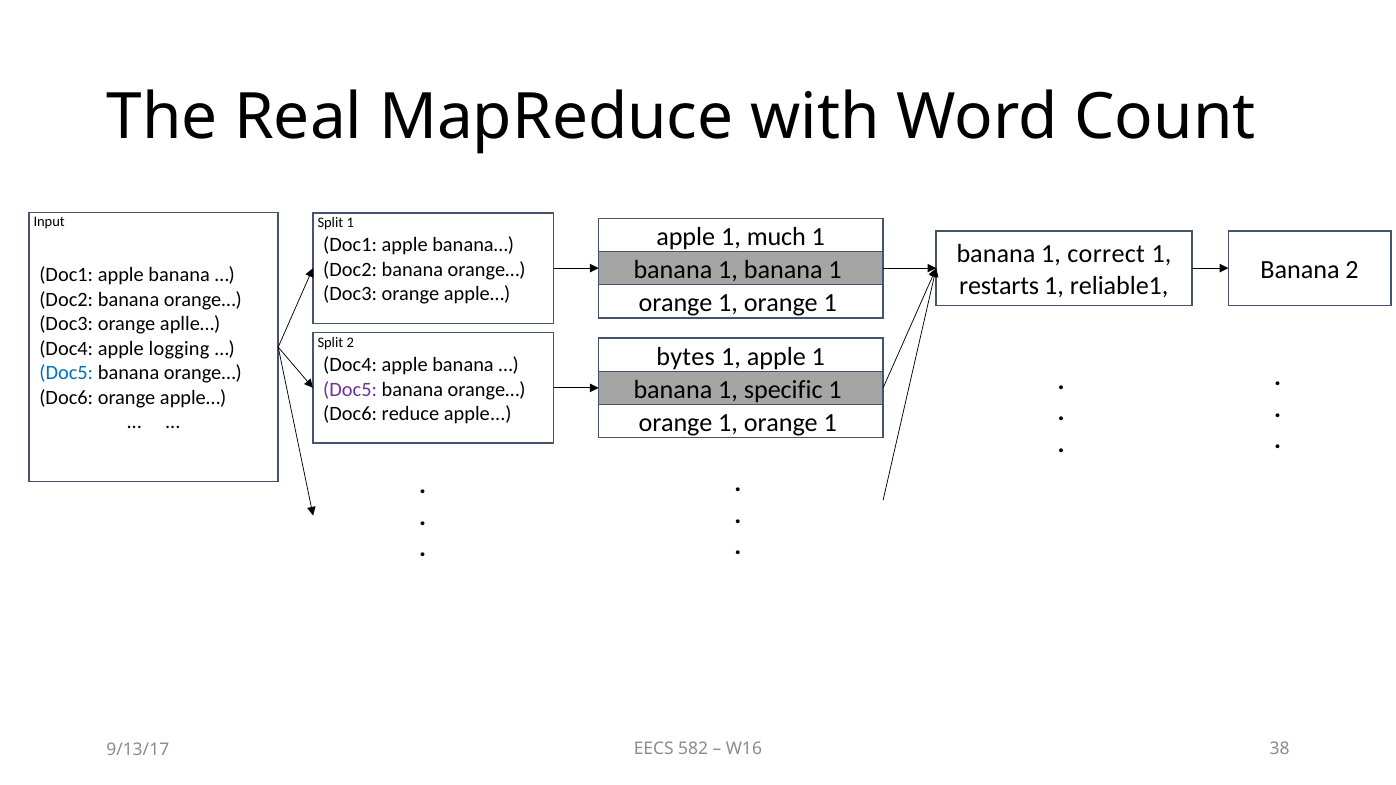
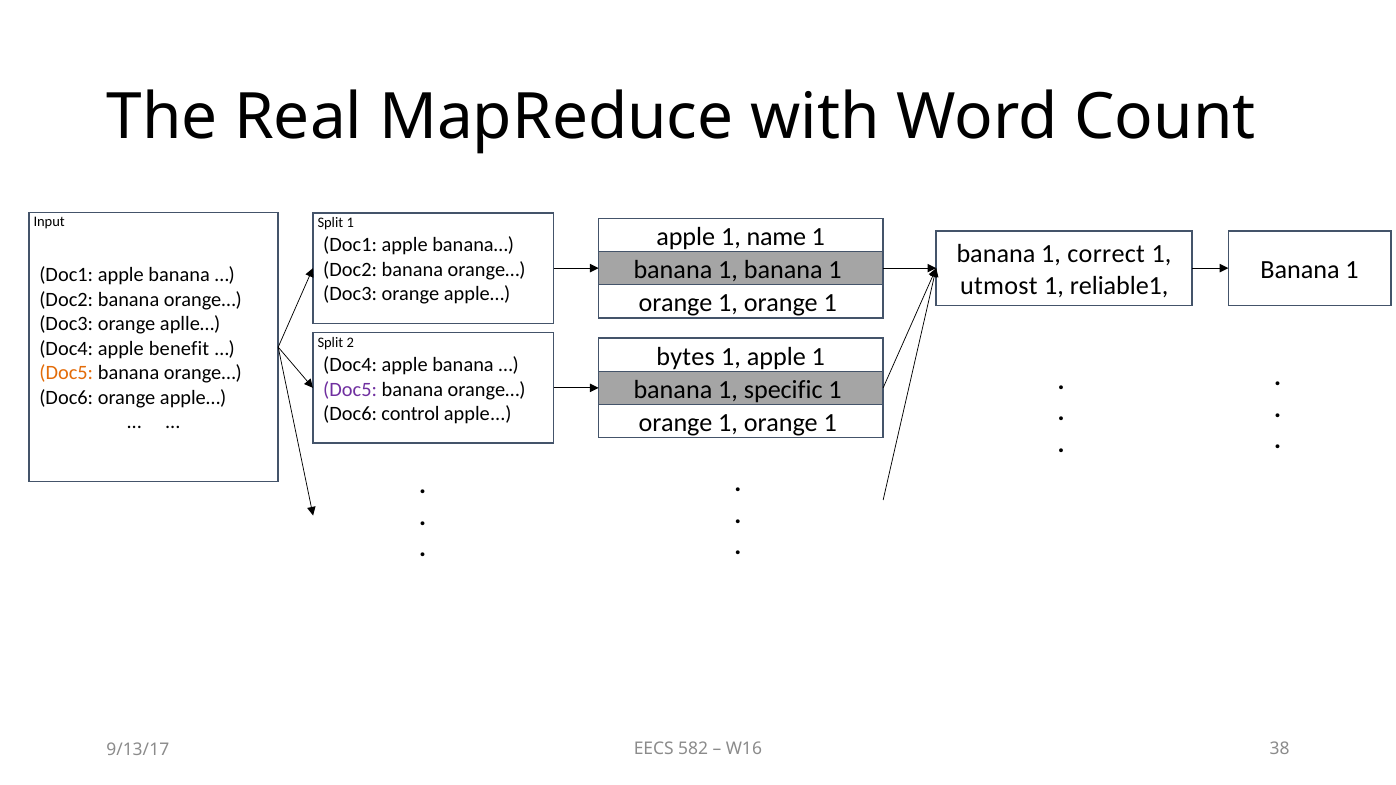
much: much -> name
2 at (1352, 270): 2 -> 1
restarts: restarts -> utmost
logging: logging -> benefit
Doc5 at (66, 373) colour: blue -> orange
reduce: reduce -> control
